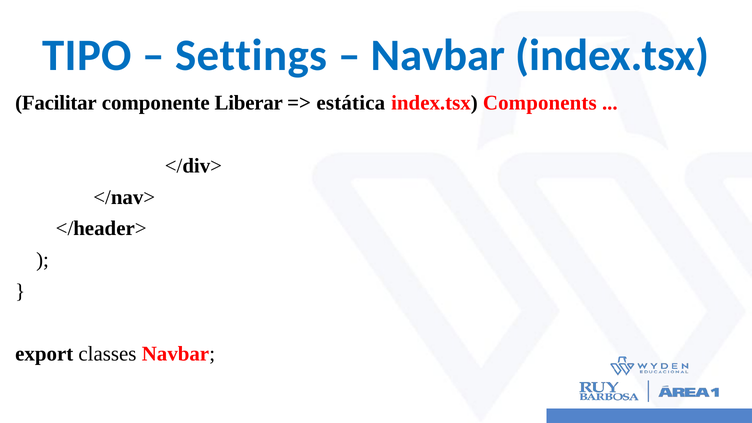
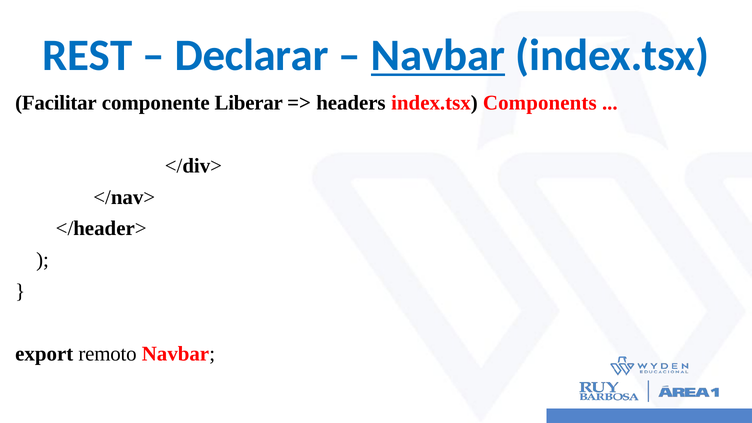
TIPO: TIPO -> REST
Settings: Settings -> Declarar
Navbar at (438, 55) underline: none -> present
estática: estática -> headers
classes: classes -> remoto
